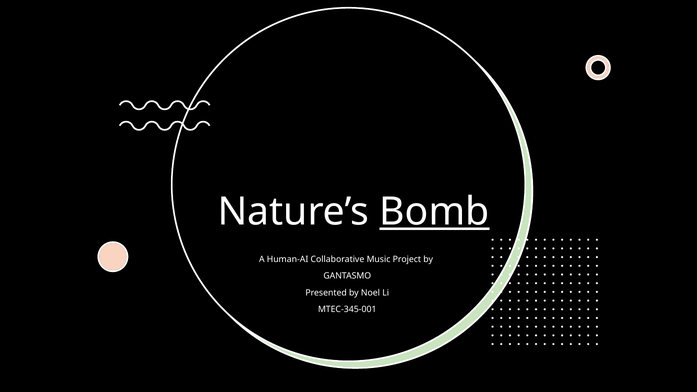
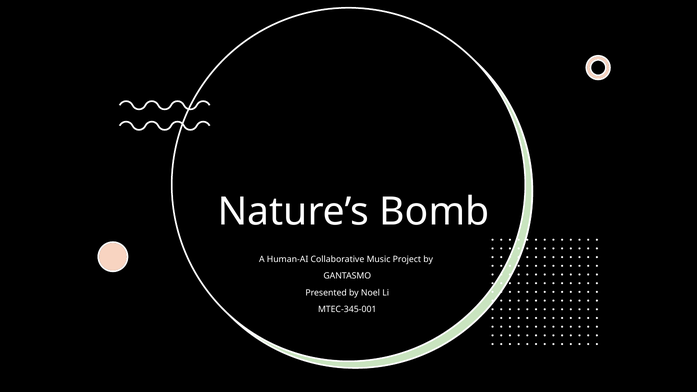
Bomb underline: present -> none
